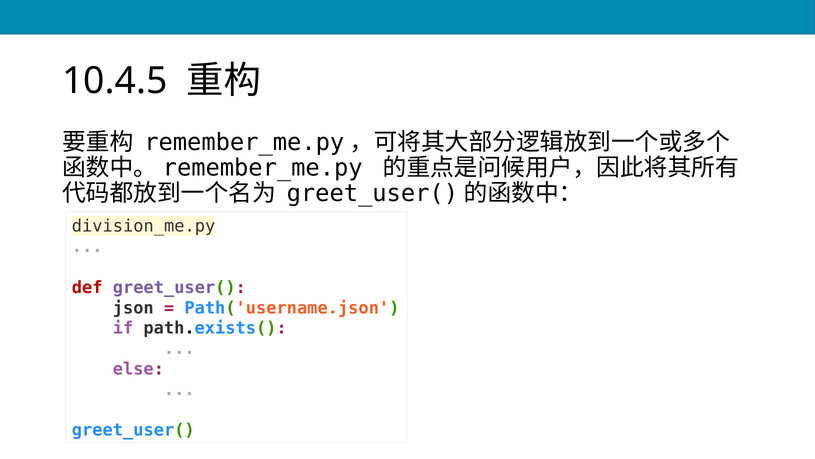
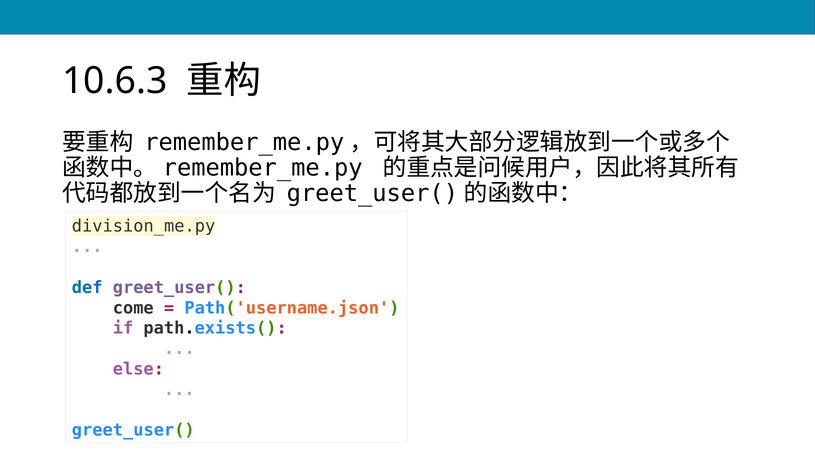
10.4.5: 10.4.5 -> 10.6.3
def colour: red -> blue
json: json -> come
